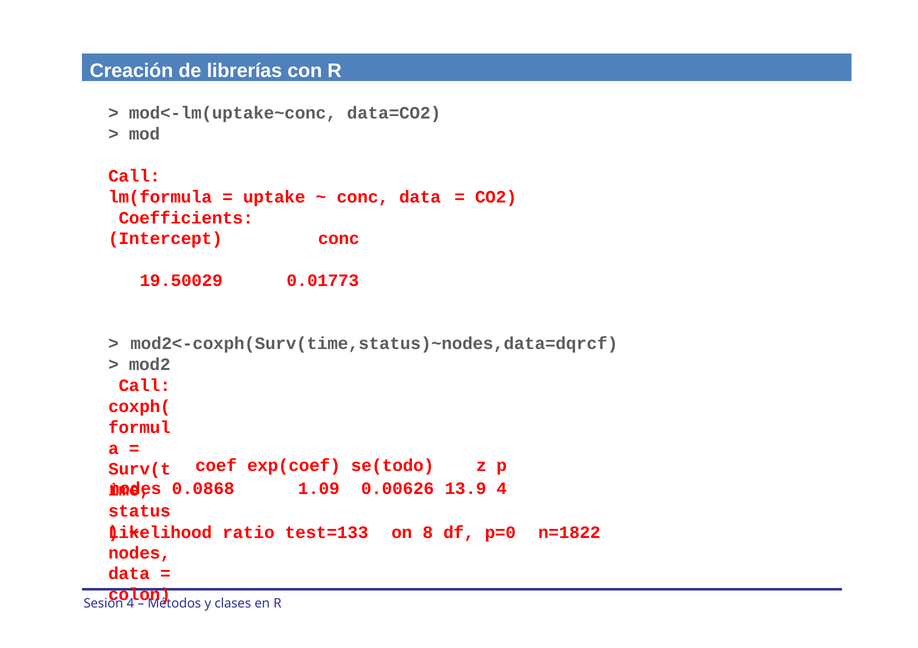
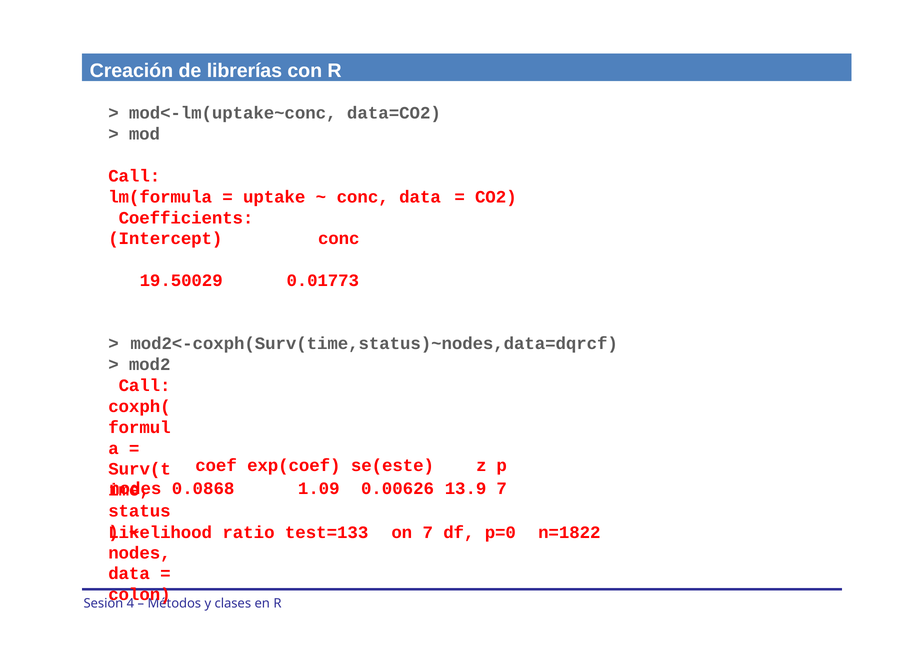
se(todo: se(todo -> se(este
13.9 4: 4 -> 7
on 8: 8 -> 7
